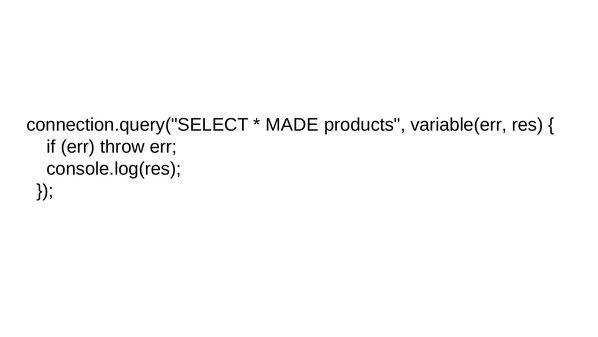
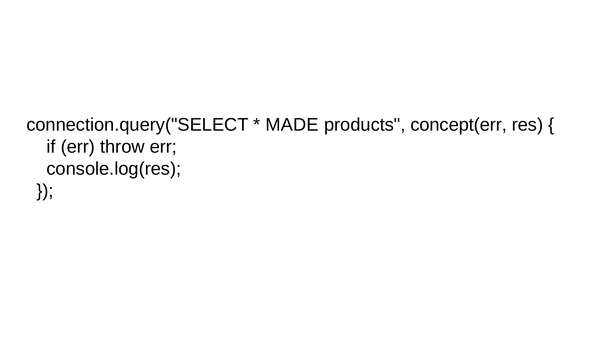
variable(err: variable(err -> concept(err
